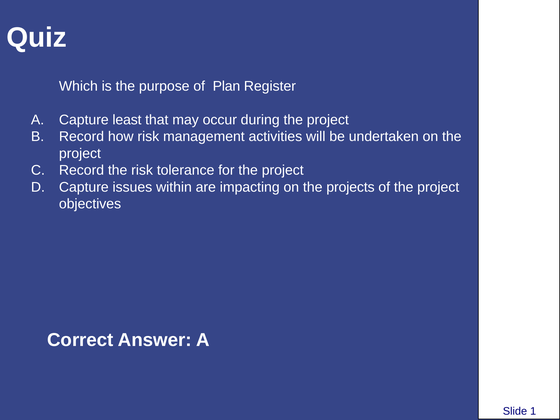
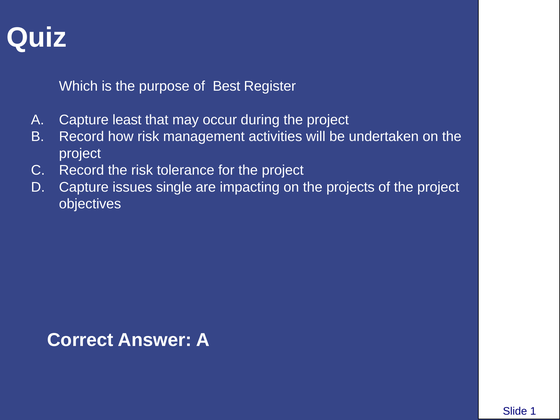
Plan: Plan -> Best
within: within -> single
